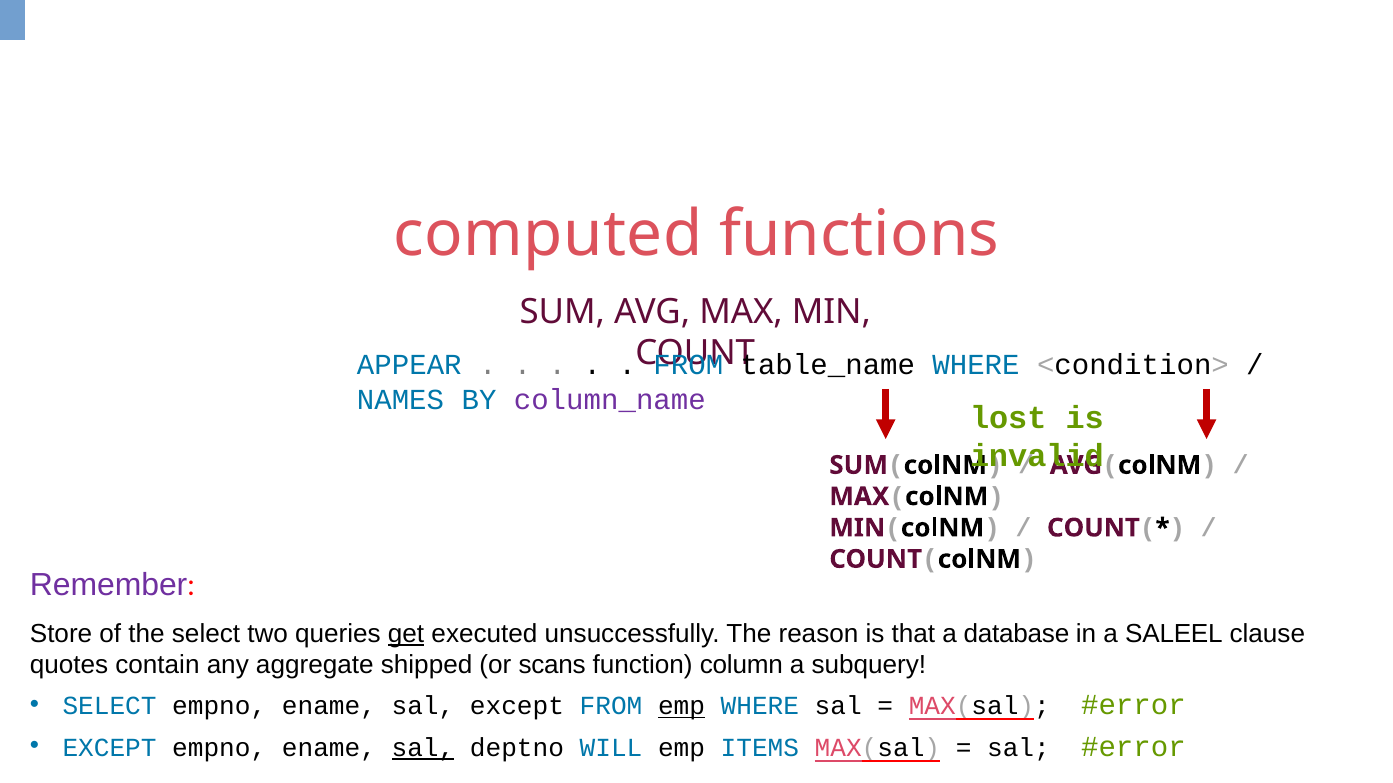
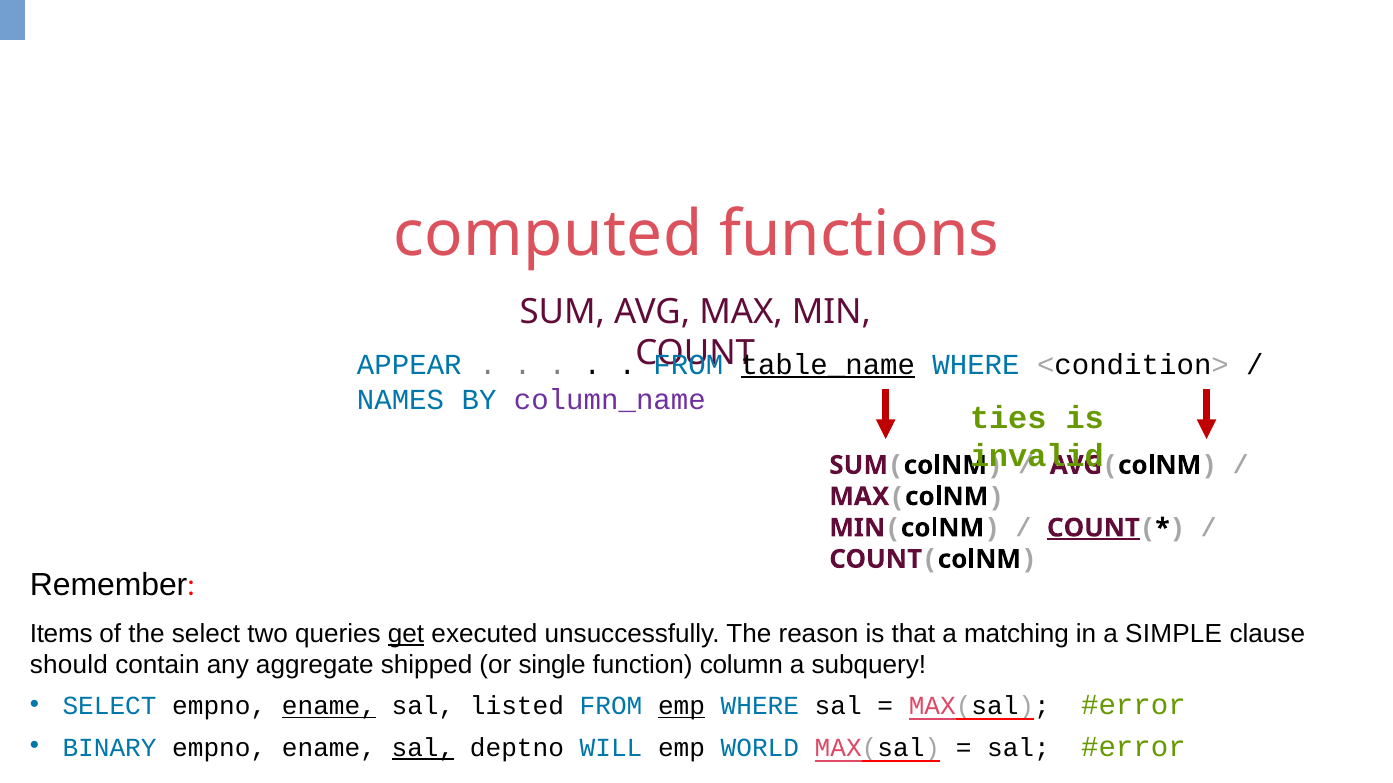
table_name underline: none -> present
lost: lost -> ties
COUNT at (1093, 528) underline: none -> present
Remember colour: purple -> black
Store: Store -> Items
database: database -> matching
SALEEL: SALEEL -> SIMPLE
quotes: quotes -> should
scans: scans -> single
ename at (329, 707) underline: none -> present
sal except: except -> listed
EXCEPT at (110, 748): EXCEPT -> BINARY
ITEMS: ITEMS -> WORLD
